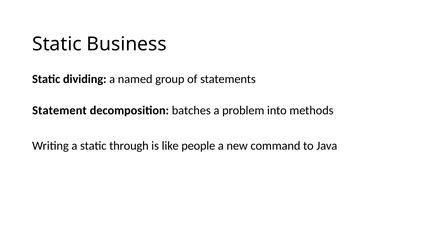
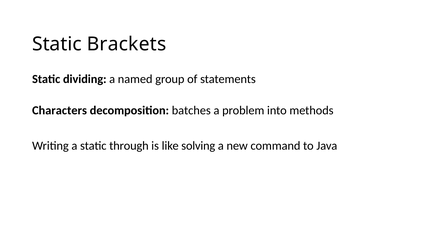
Business: Business -> Brackets
Statement: Statement -> Characters
people: people -> solving
